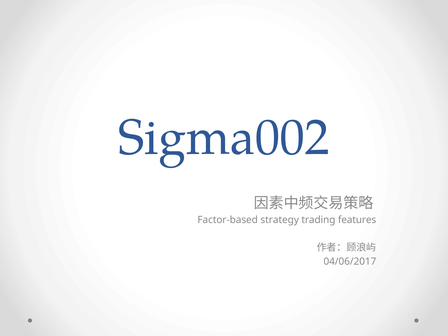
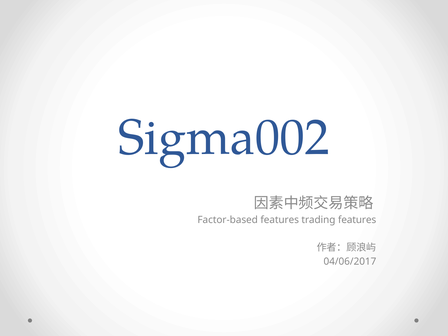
Factor-based strategy: strategy -> features
